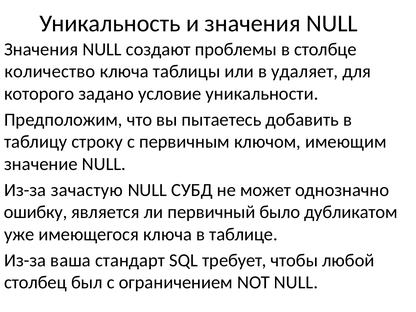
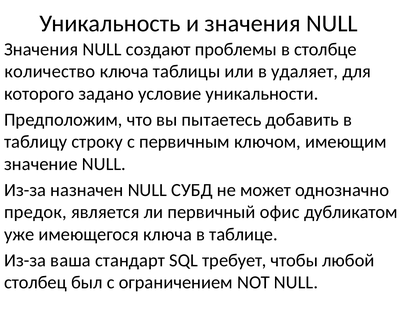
зачастую: зачастую -> назначен
ошибку: ошибку -> предок
было: было -> офис
